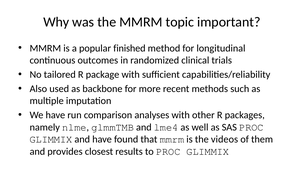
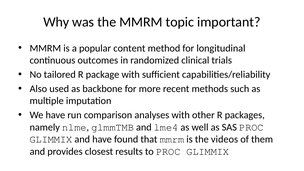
finished: finished -> content
